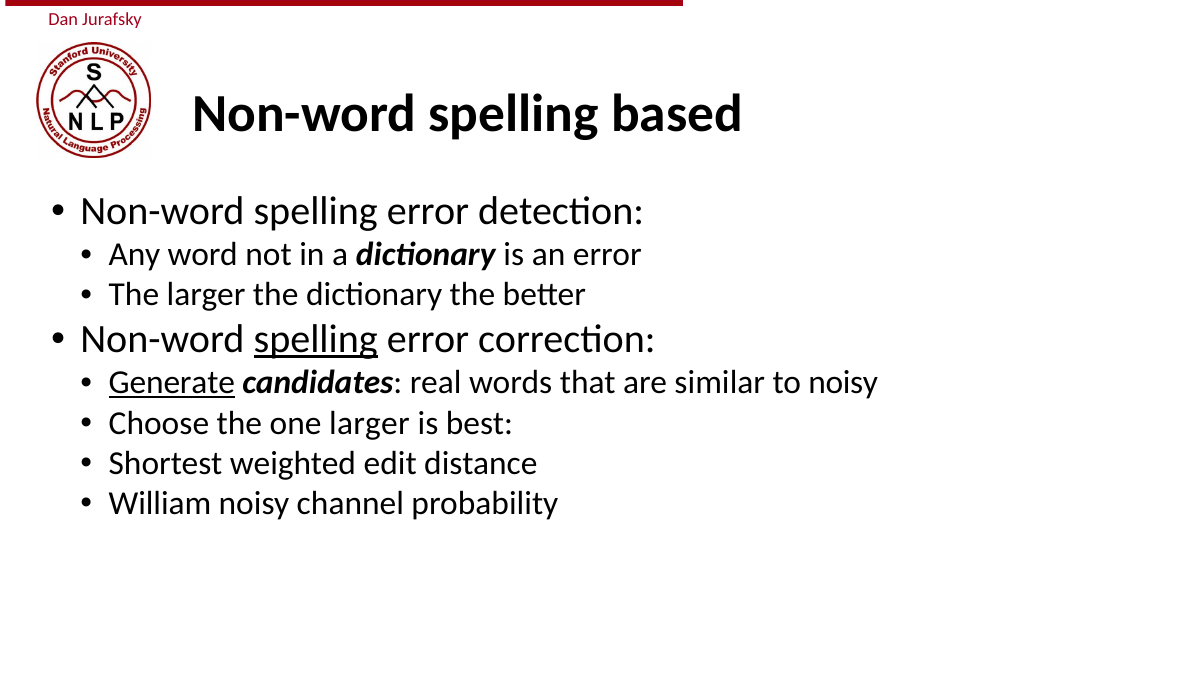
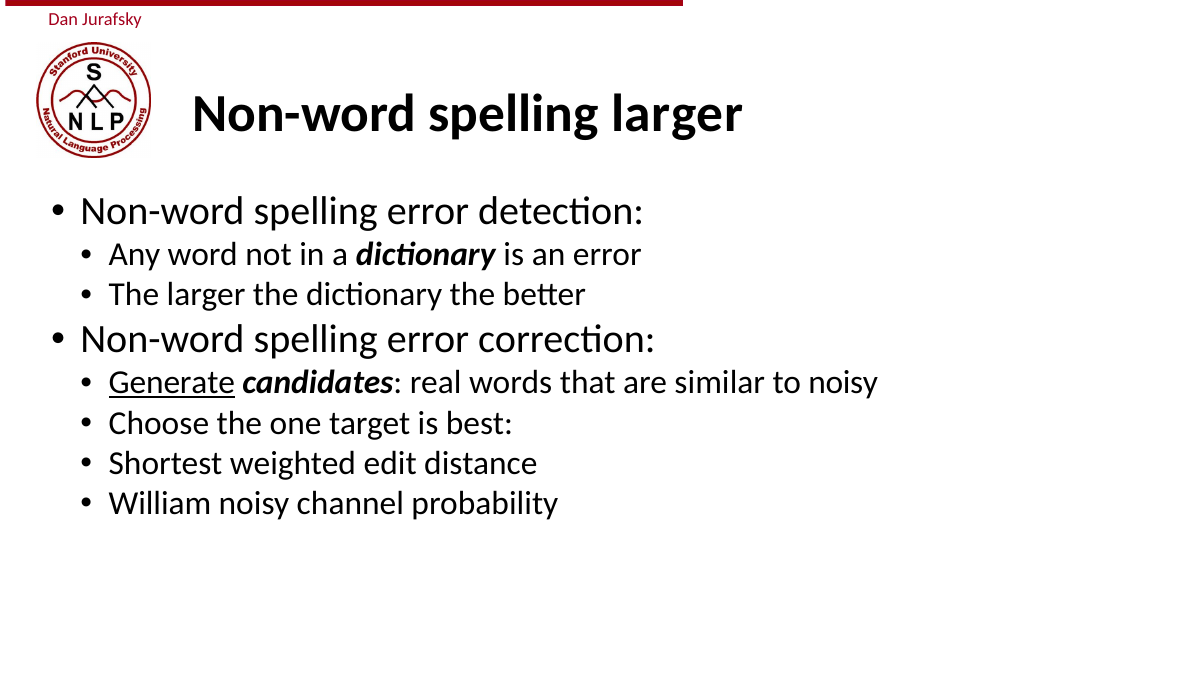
spelling based: based -> larger
spelling at (316, 339) underline: present -> none
one larger: larger -> target
